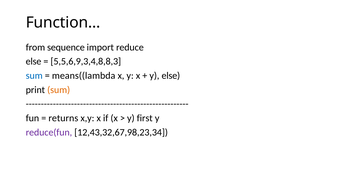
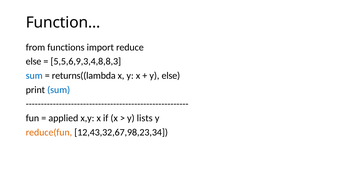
sequence: sequence -> functions
means((lambda: means((lambda -> returns((lambda
sum at (59, 90) colour: orange -> blue
returns: returns -> applied
first: first -> lists
reduce(fun colour: purple -> orange
